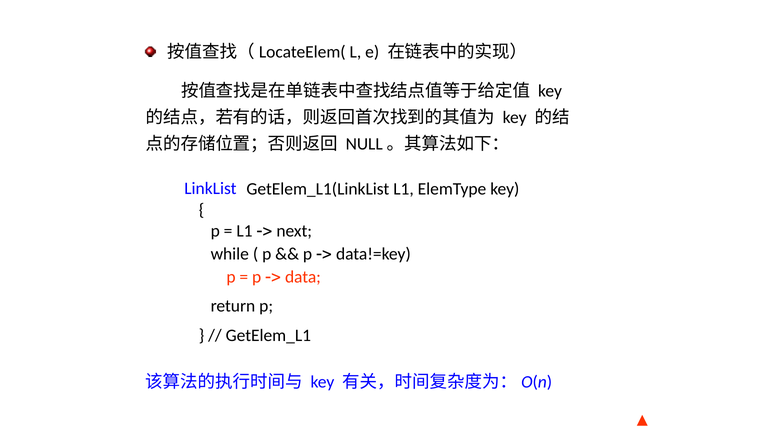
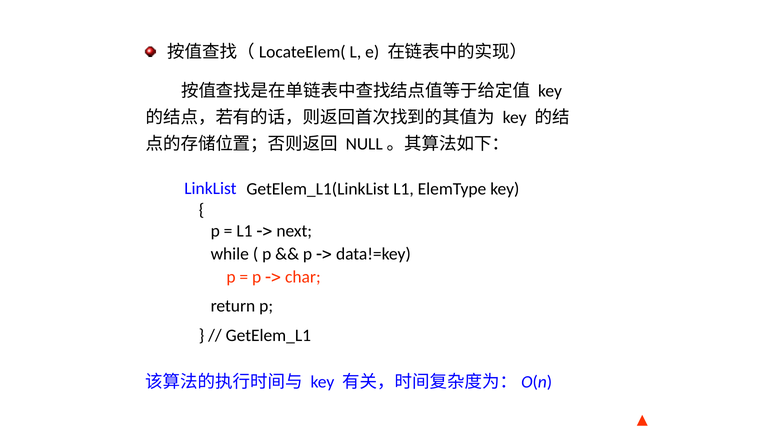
data: data -> char
